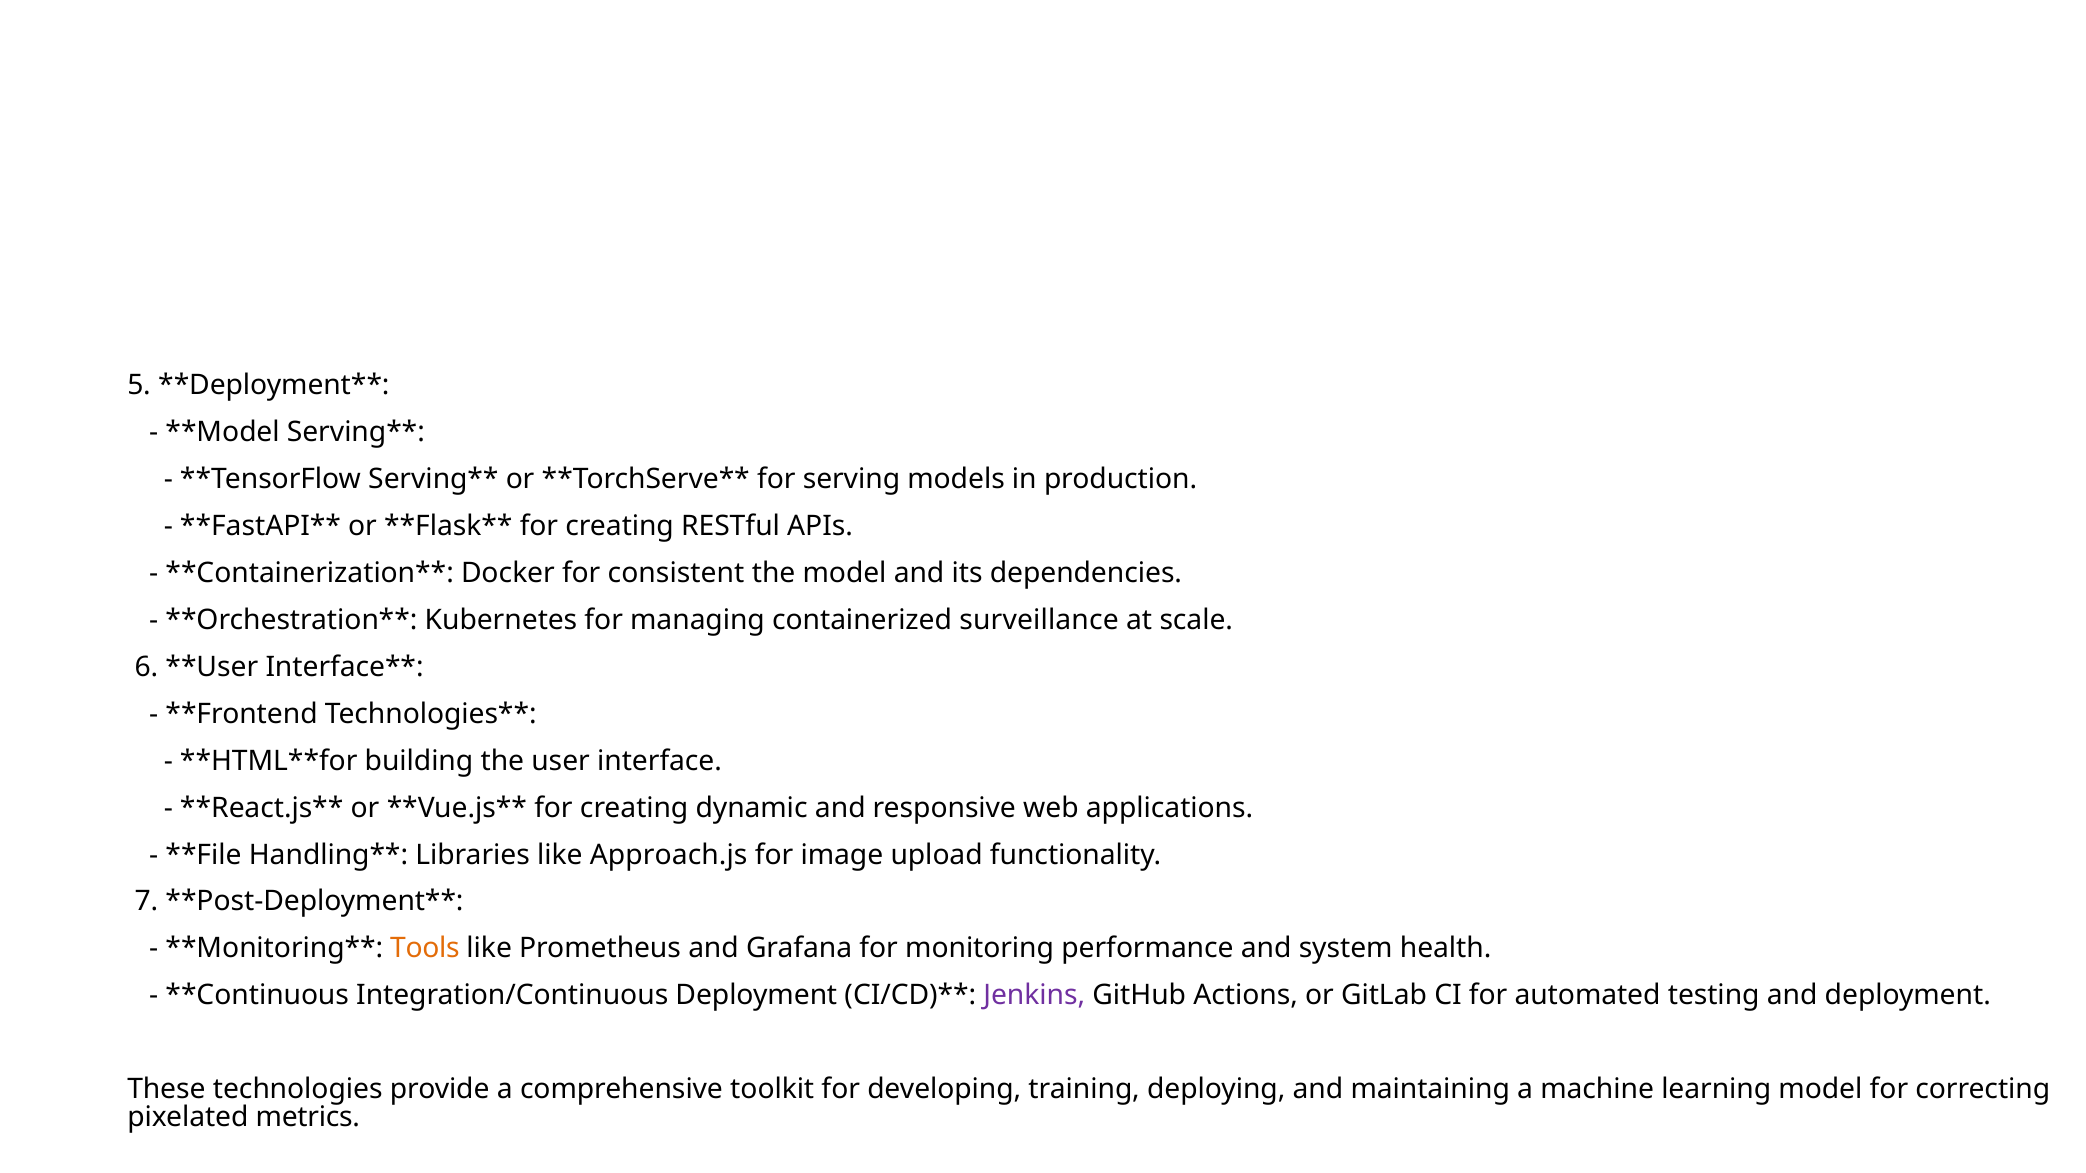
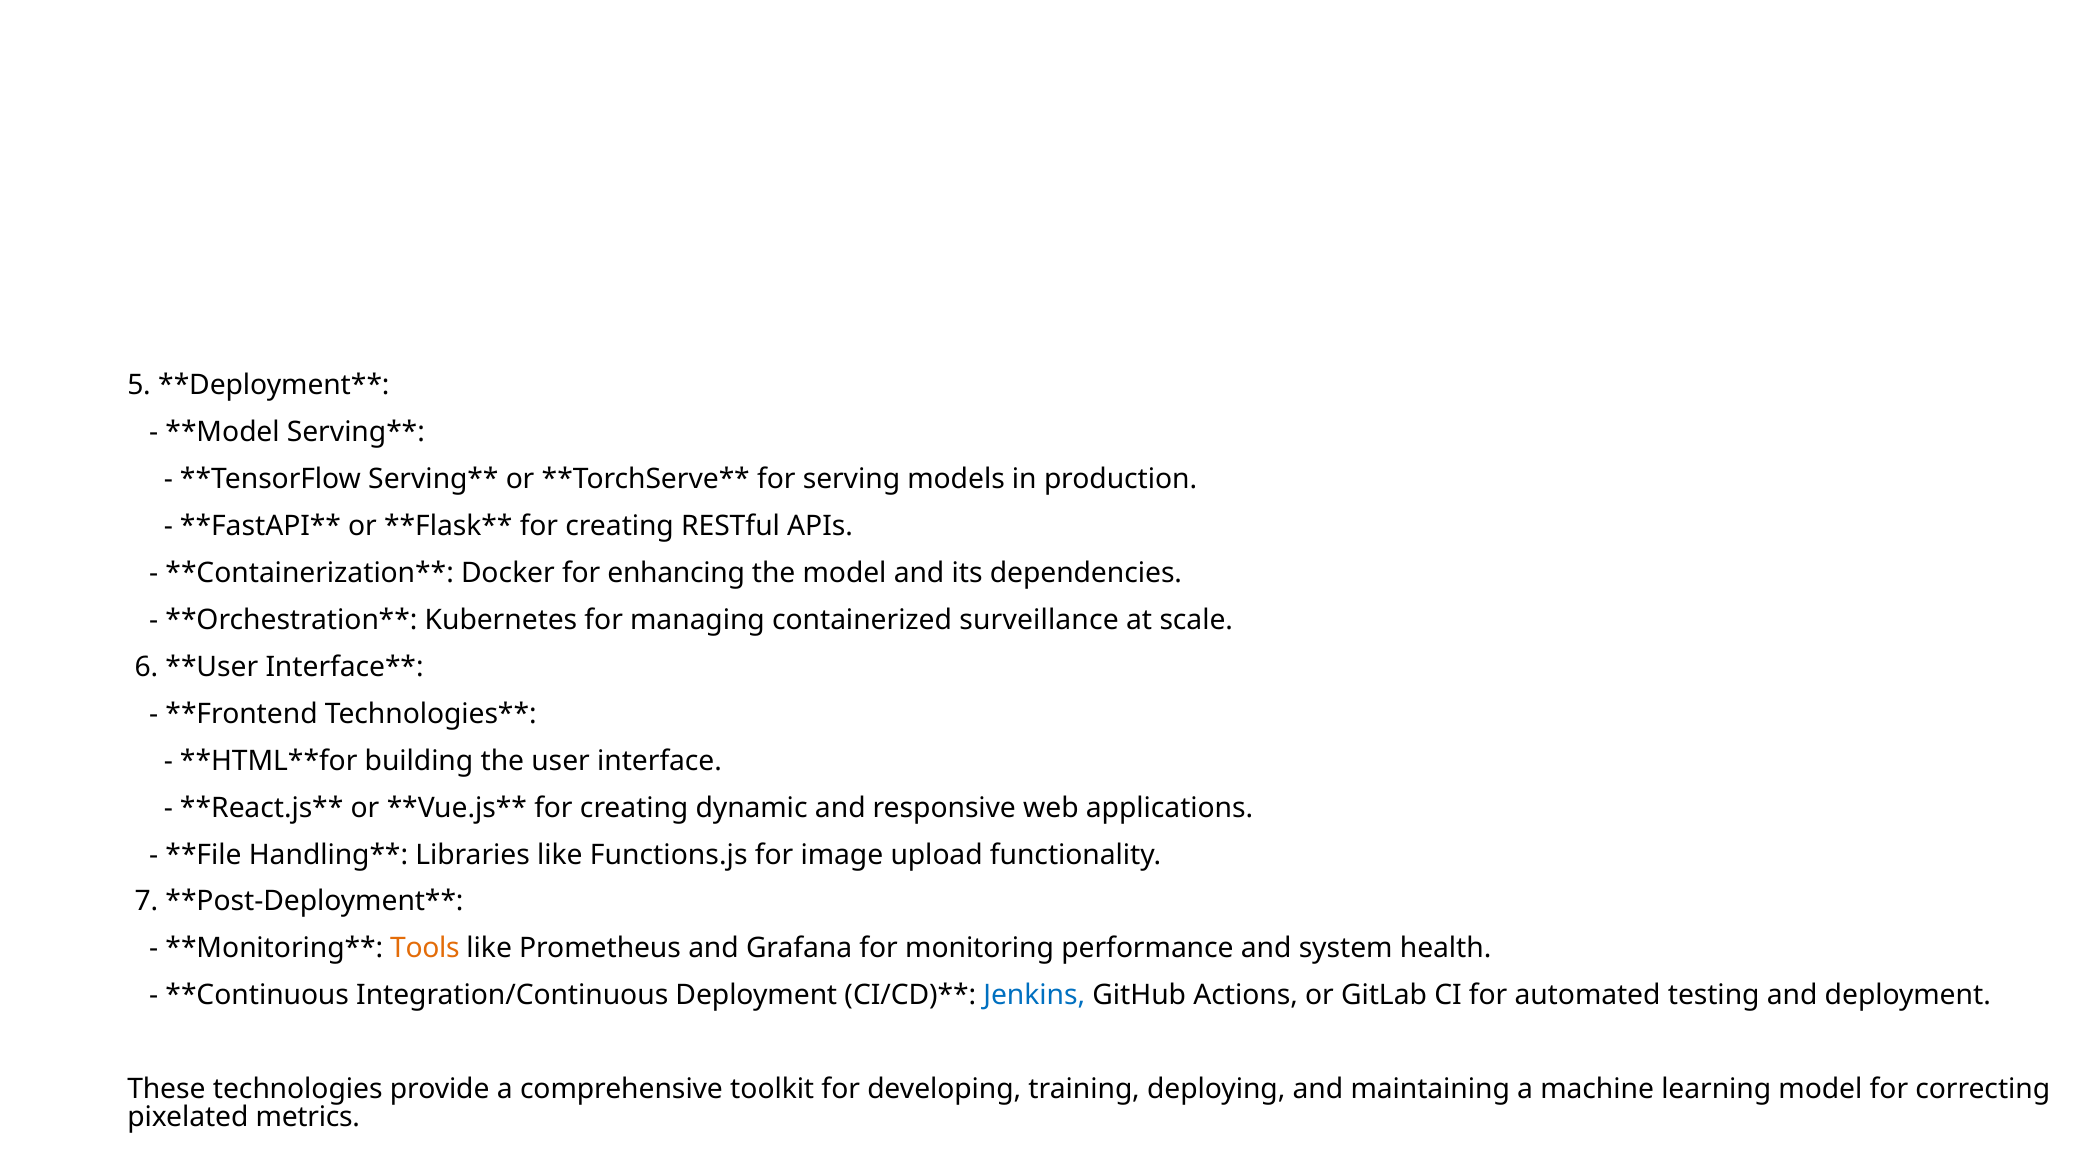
consistent: consistent -> enhancing
Approach.js: Approach.js -> Functions.js
Jenkins colour: purple -> blue
